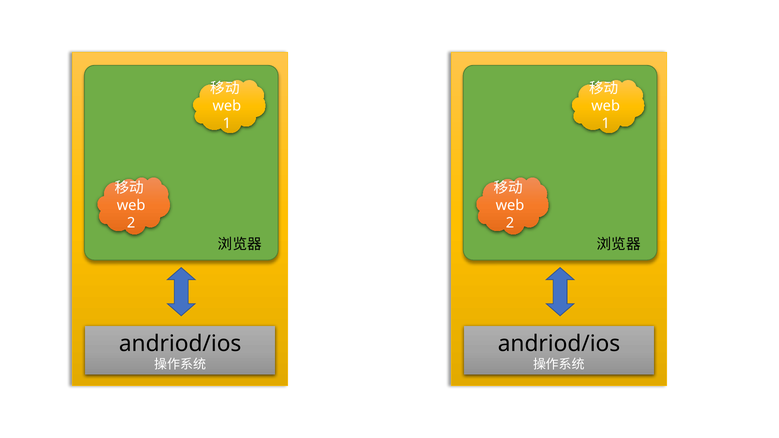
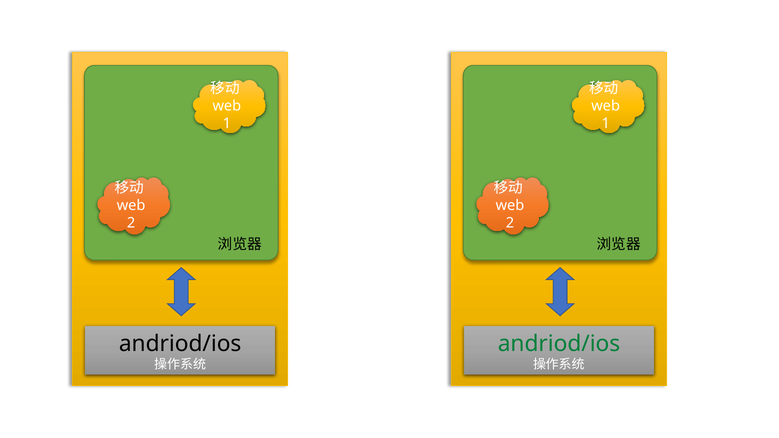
andriod/ios at (559, 344) colour: black -> green
